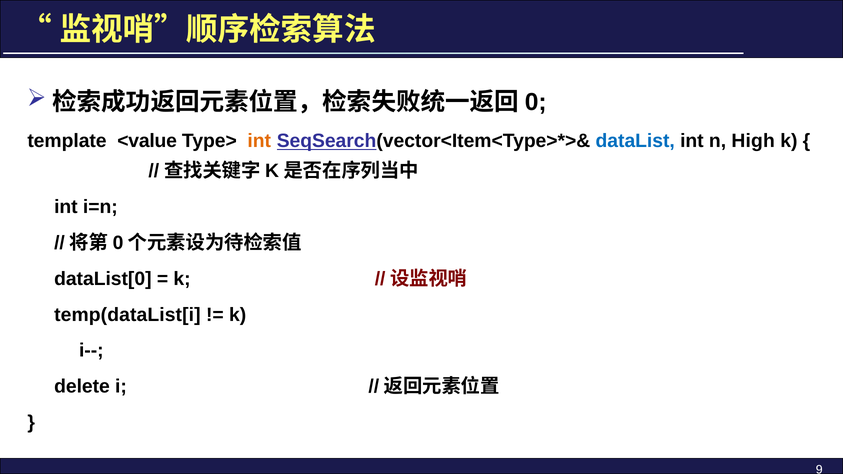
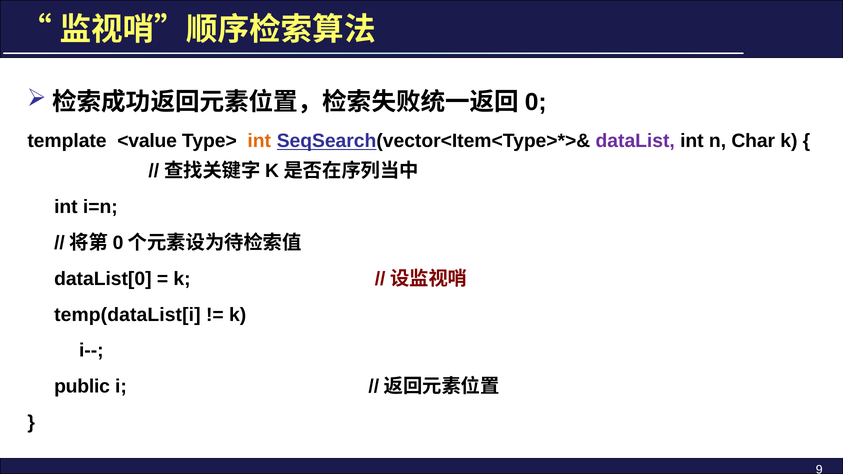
dataList colour: blue -> purple
High: High -> Char
delete: delete -> public
